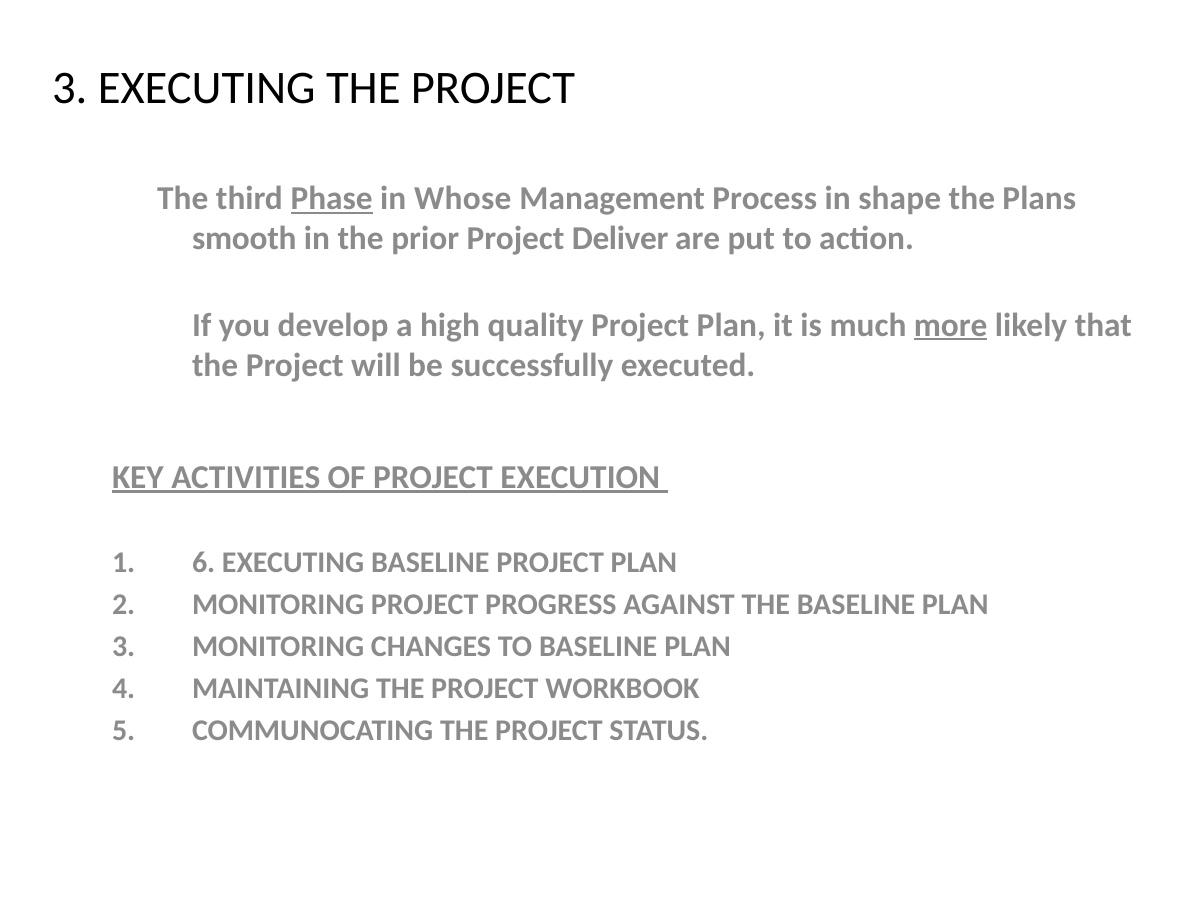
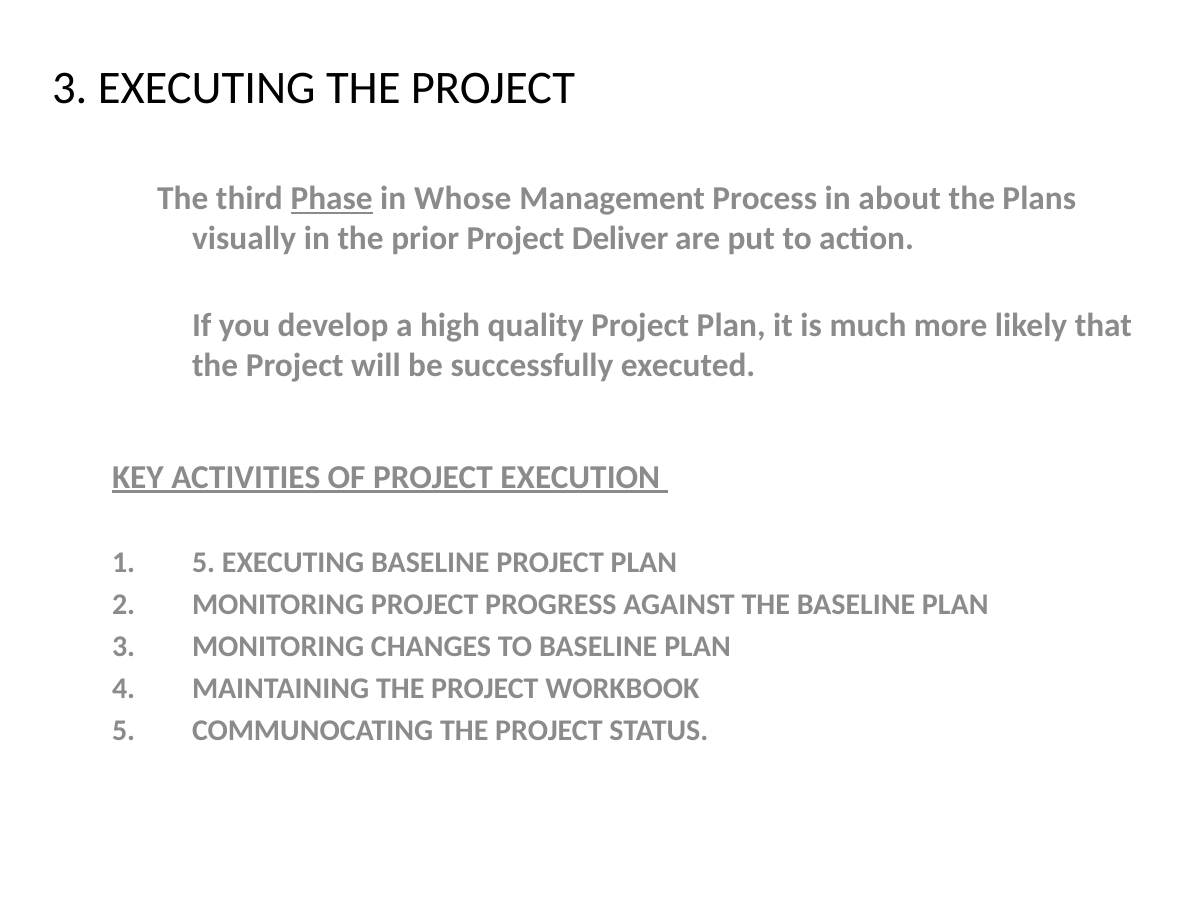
shape: shape -> about
smooth: smooth -> visually
more underline: present -> none
1 6: 6 -> 5
